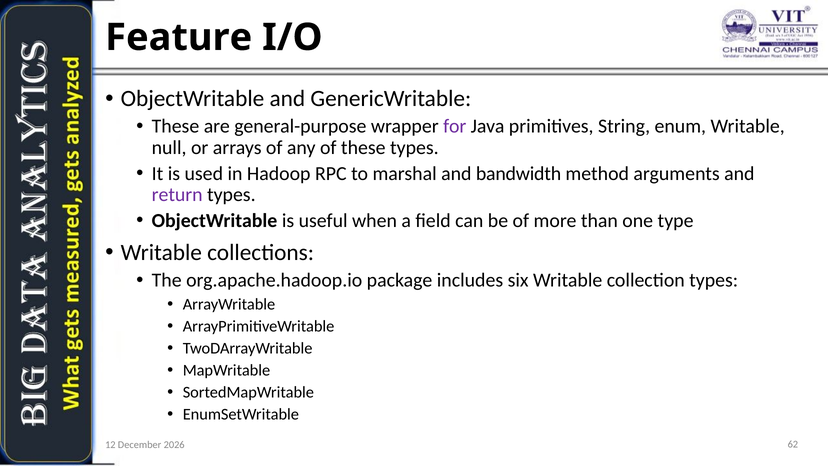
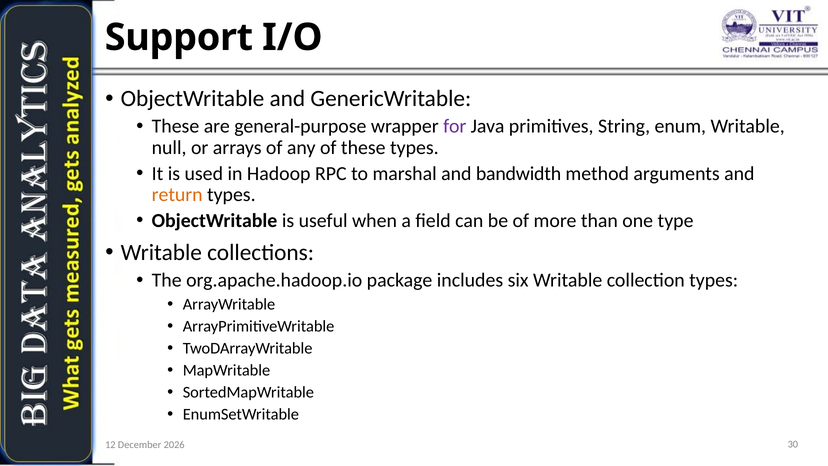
Feature: Feature -> Support
return colour: purple -> orange
62: 62 -> 30
